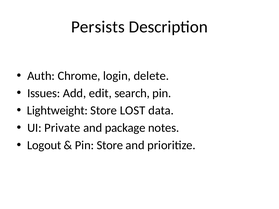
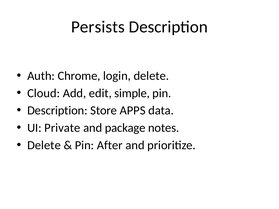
Issues: Issues -> Cloud
search: search -> simple
Lightweight at (57, 111): Lightweight -> Description
LOST: LOST -> APPS
Logout at (44, 145): Logout -> Delete
Pin Store: Store -> After
